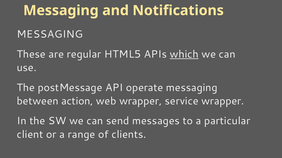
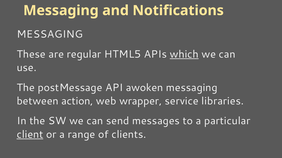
operate: operate -> awoken
service wrapper: wrapper -> libraries
client underline: none -> present
